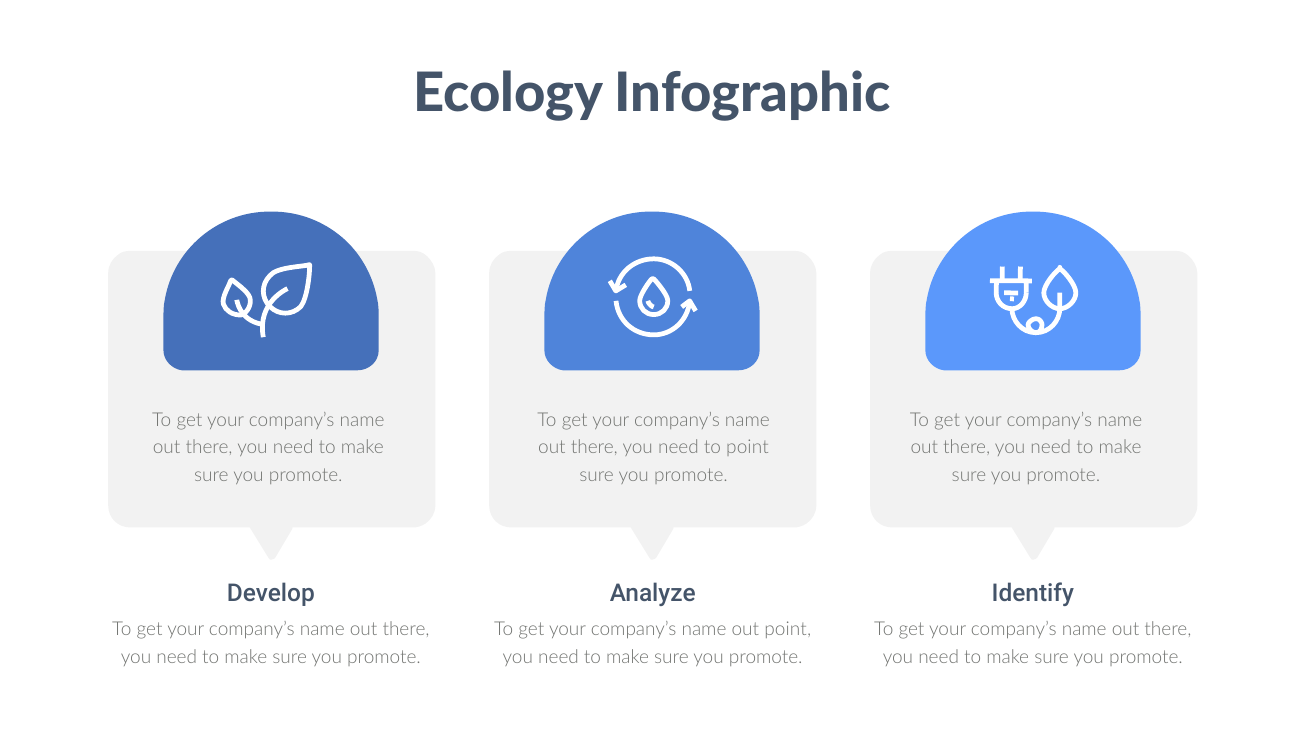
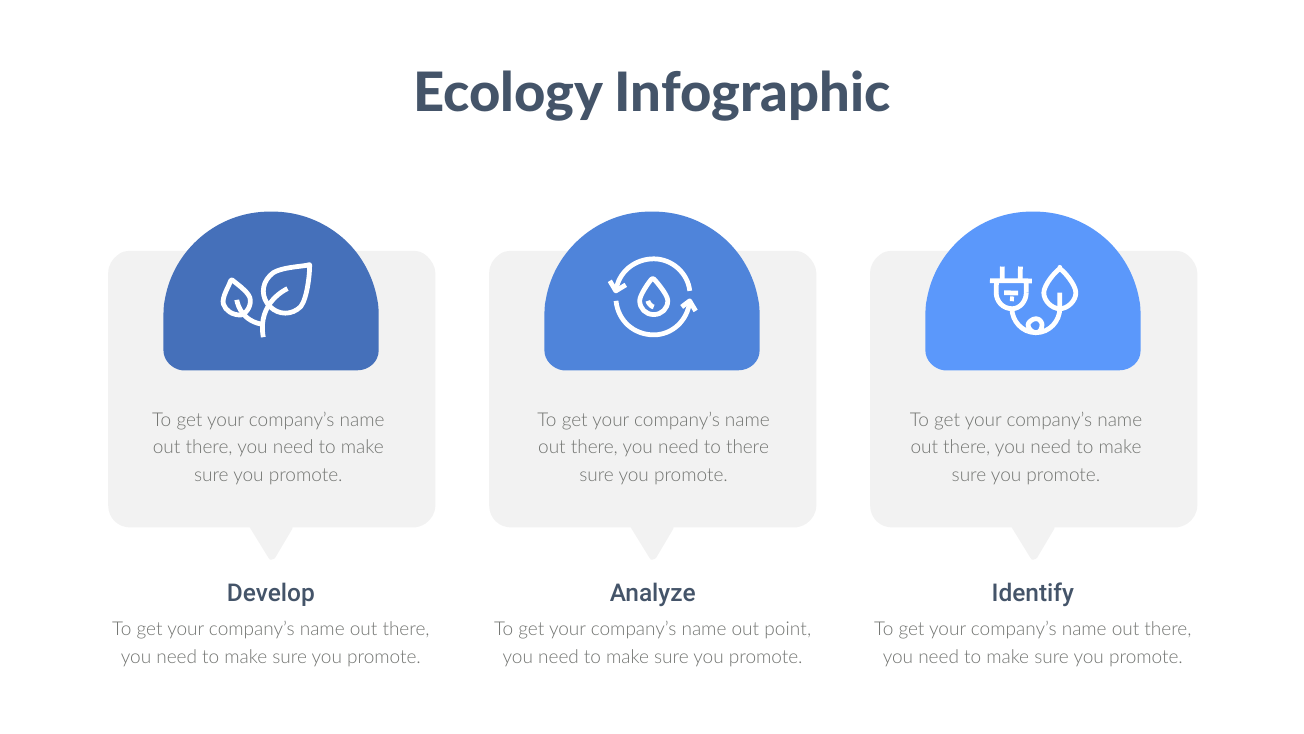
to point: point -> there
